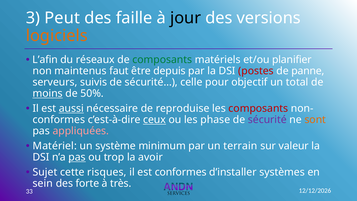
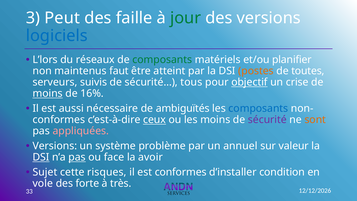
jour colour: black -> green
logiciels colour: orange -> blue
L’afin: L’afin -> L’lors
depuis: depuis -> atteint
postes colour: red -> orange
panne: panne -> toutes
celle: celle -> tous
objectif underline: none -> present
total: total -> crise
50%: 50% -> 16%
aussi underline: present -> none
reproduise: reproduise -> ambiguïtés
composants at (258, 108) colour: red -> blue
les phase: phase -> moins
Matériel at (55, 146): Matériel -> Versions
minimum: minimum -> problème
terrain: terrain -> annuel
DSI at (41, 157) underline: none -> present
trop: trop -> face
systèmes: systèmes -> condition
sein: sein -> vole
